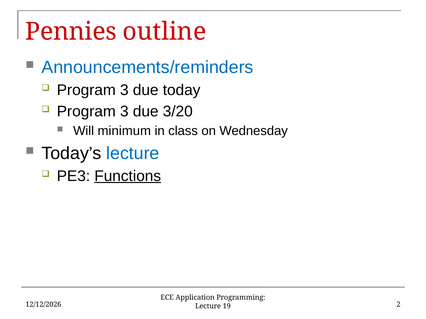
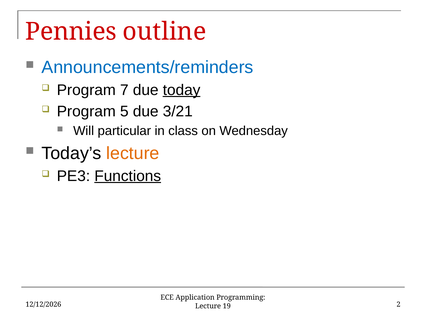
3 at (124, 90): 3 -> 7
today underline: none -> present
3 at (124, 112): 3 -> 5
3/20: 3/20 -> 3/21
minimum: minimum -> particular
lecture at (133, 153) colour: blue -> orange
